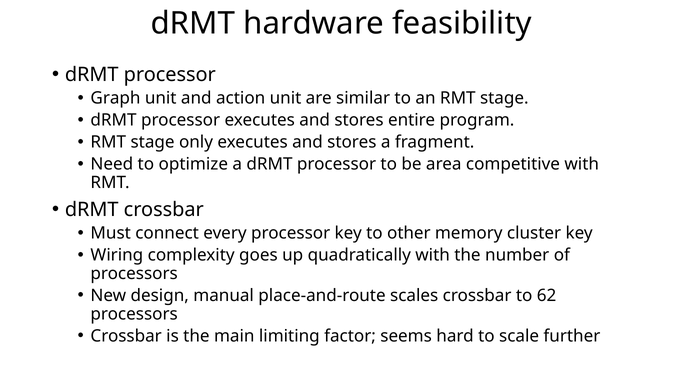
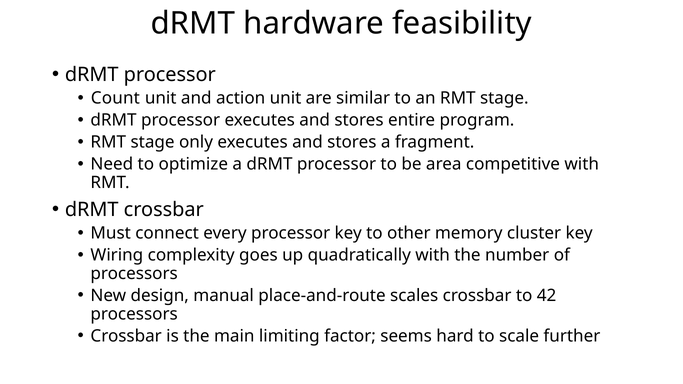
Graph: Graph -> Count
62: 62 -> 42
